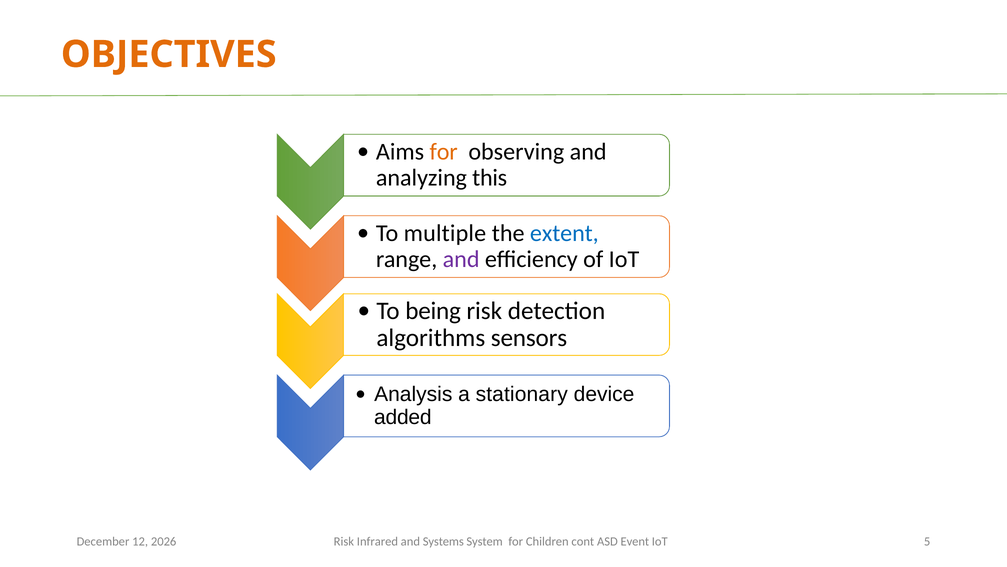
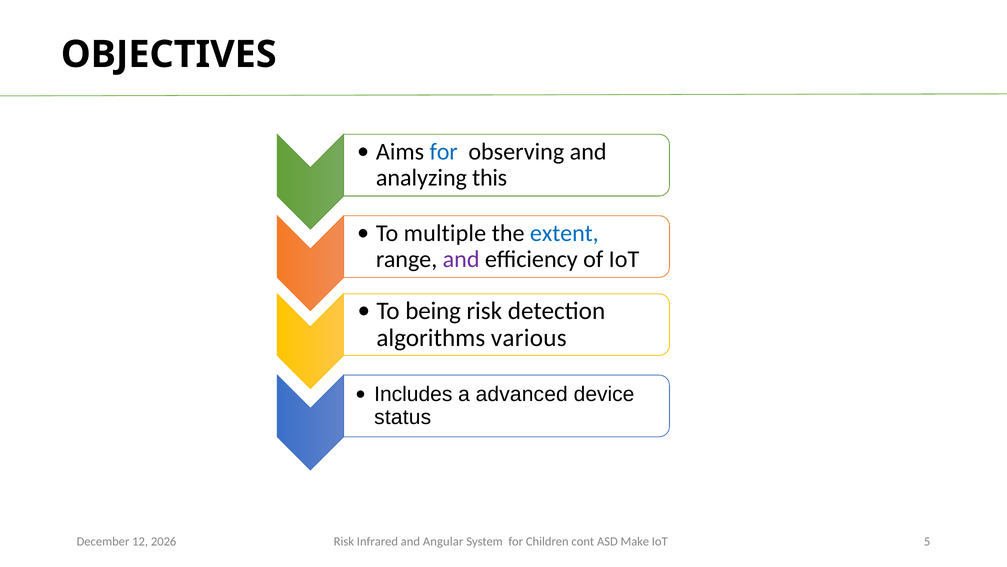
OBJECTIVES colour: orange -> black
for at (444, 152) colour: orange -> blue
sensors: sensors -> various
Analysis: Analysis -> Includes
stationary: stationary -> advanced
added: added -> status
Systems: Systems -> Angular
Event: Event -> Make
